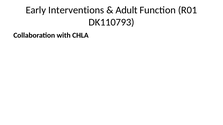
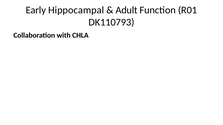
Interventions: Interventions -> Hippocampal
